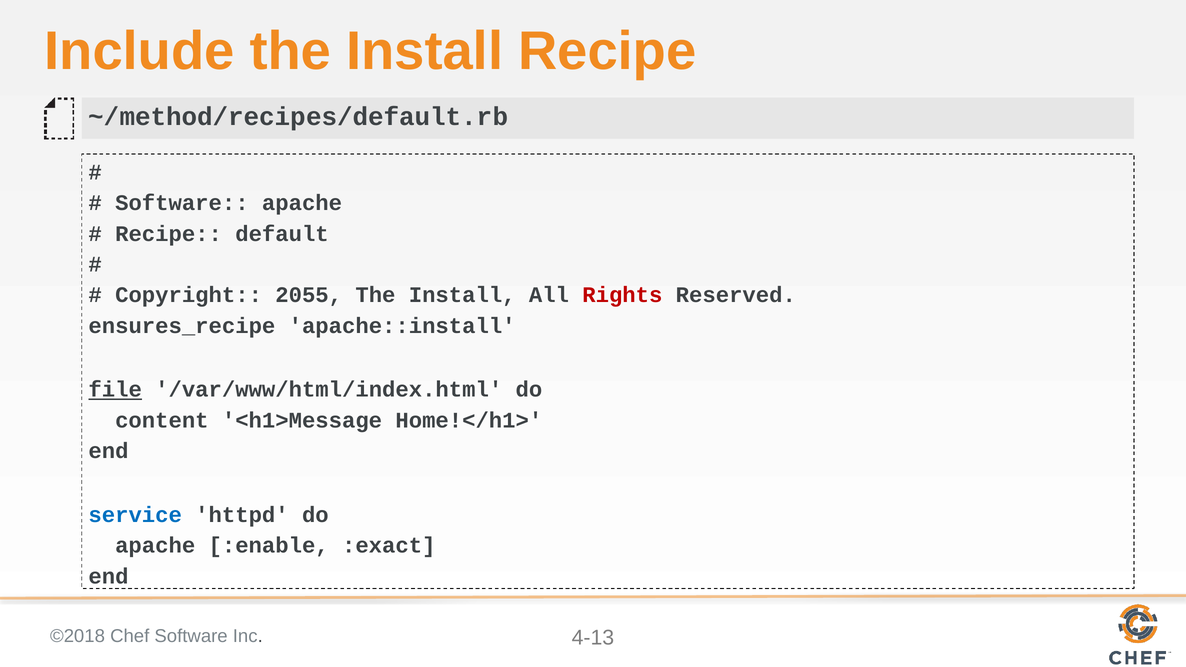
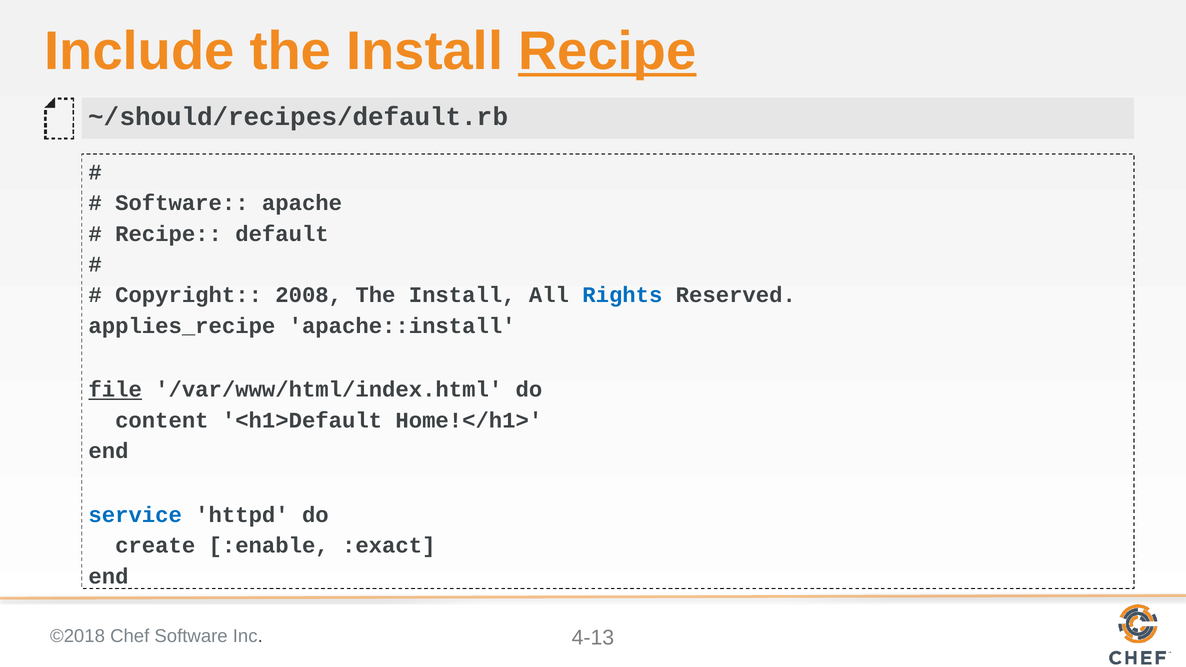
Recipe at (607, 51) underline: none -> present
~/method/recipes/default.rb: ~/method/recipes/default.rb -> ~/should/recipes/default.rb
2055: 2055 -> 2008
Rights colour: red -> blue
ensures_recipe: ensures_recipe -> applies_recipe
<h1>Message: <h1>Message -> <h1>Default
apache at (155, 546): apache -> create
